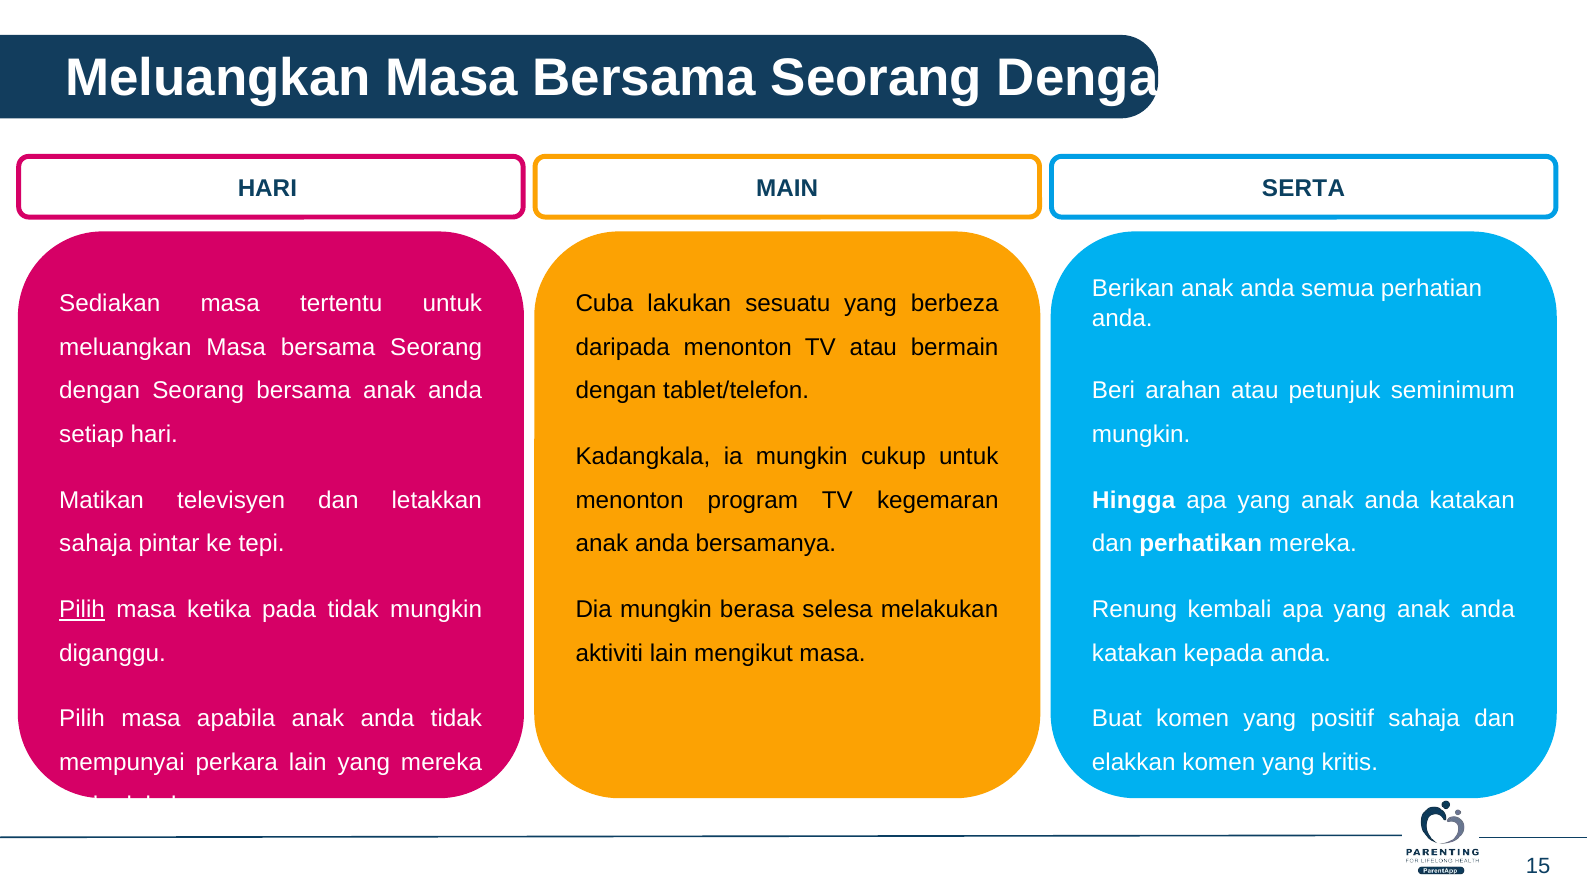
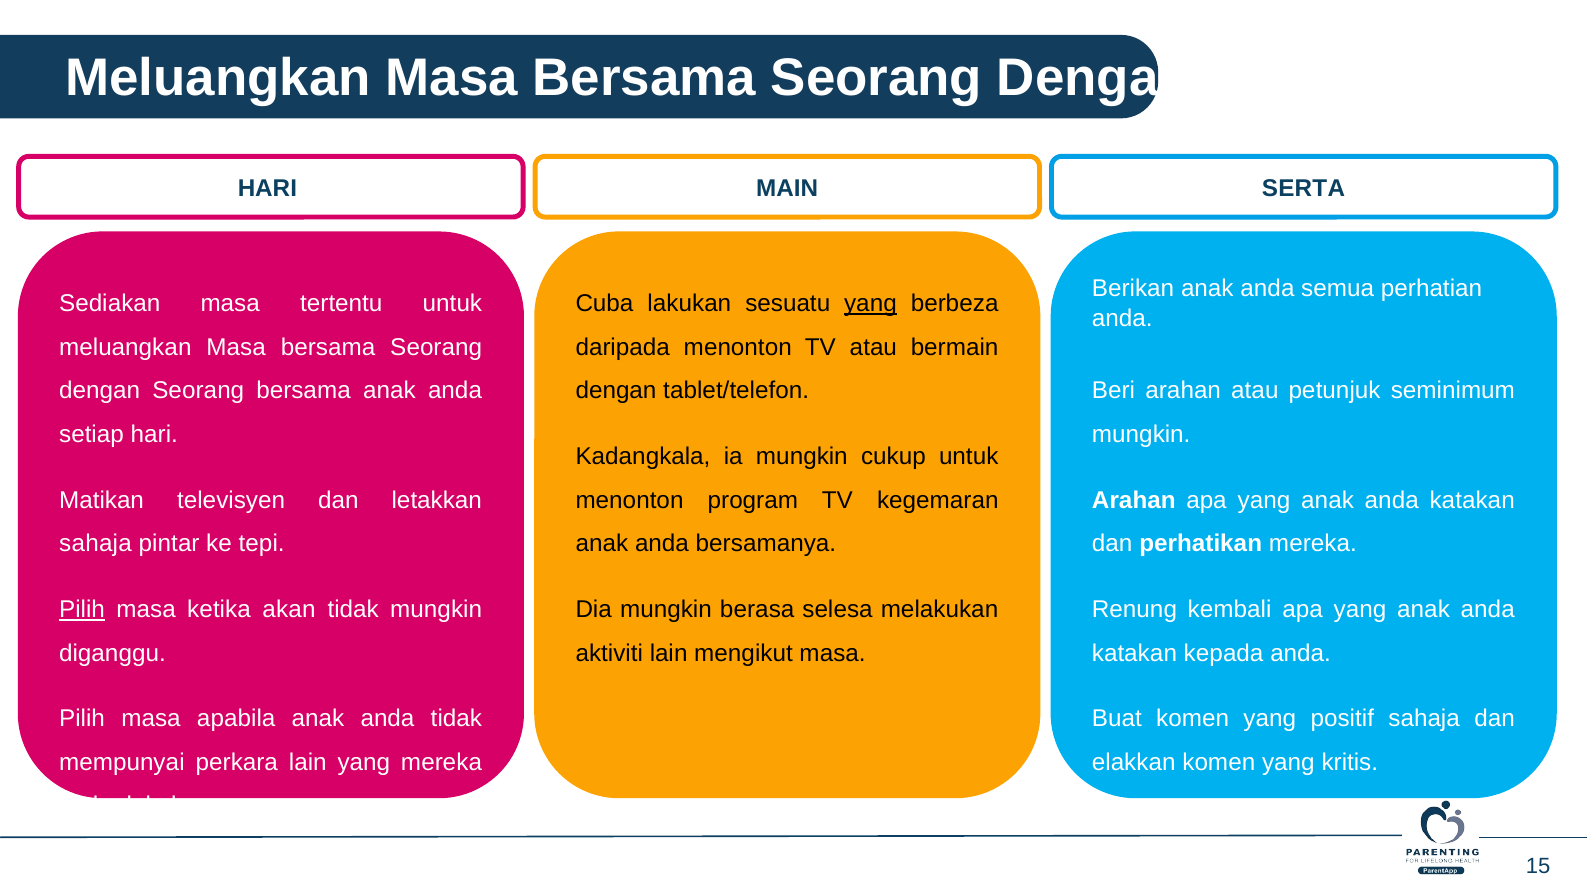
yang at (870, 304) underline: none -> present
Hingga at (1134, 500): Hingga -> Arahan
pada: pada -> akan
